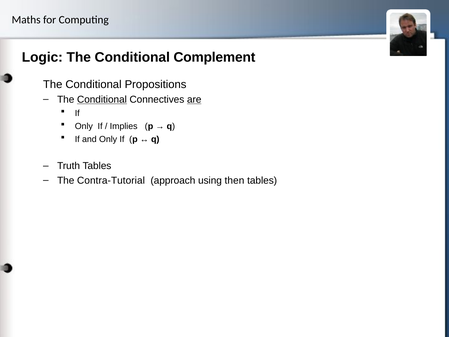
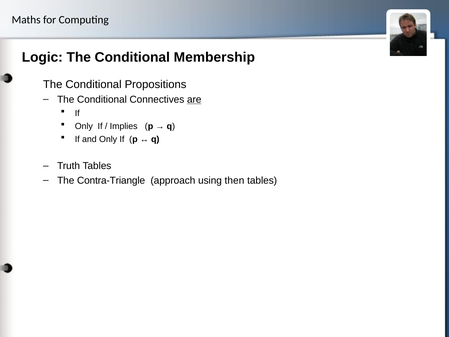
Complement: Complement -> Membership
Conditional at (102, 99) underline: present -> none
Contra-Tutorial: Contra-Tutorial -> Contra-Triangle
